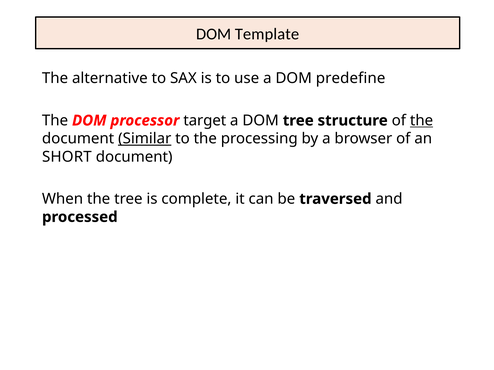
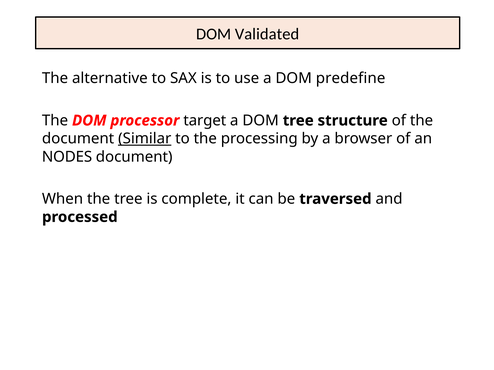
Template: Template -> Validated
the at (422, 121) underline: present -> none
SHORT: SHORT -> NODES
